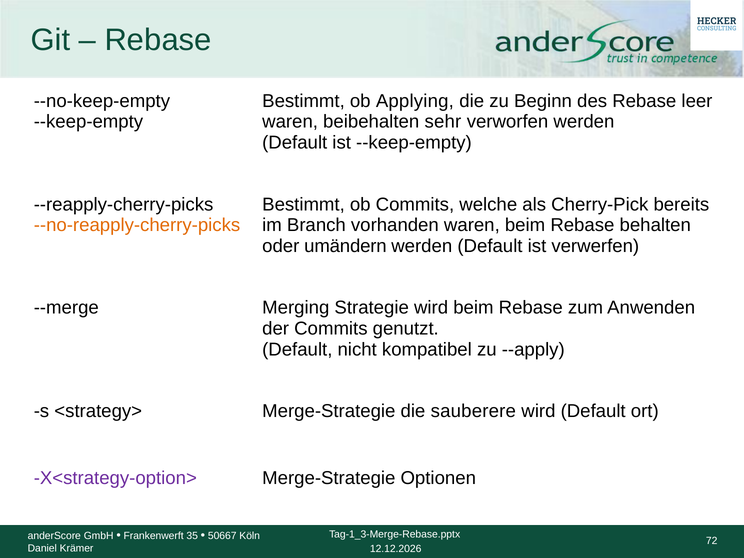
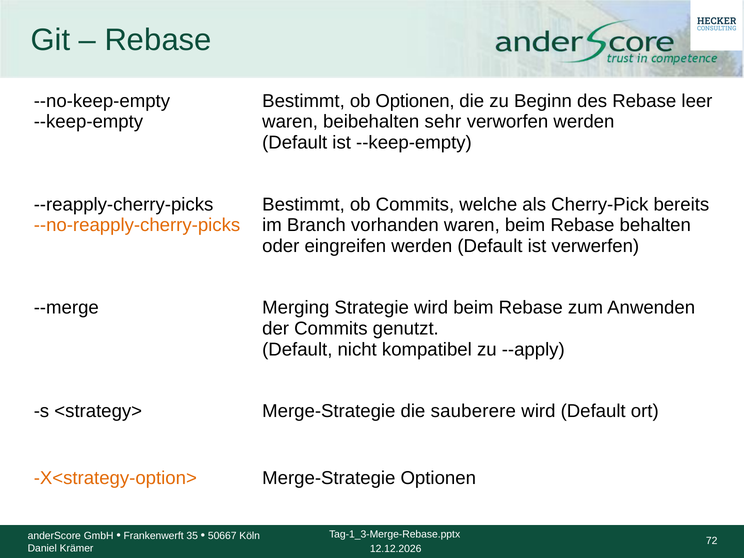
ob Applying: Applying -> Optionen
umändern: umändern -> eingreifen
X<strategy-option> colour: purple -> orange
